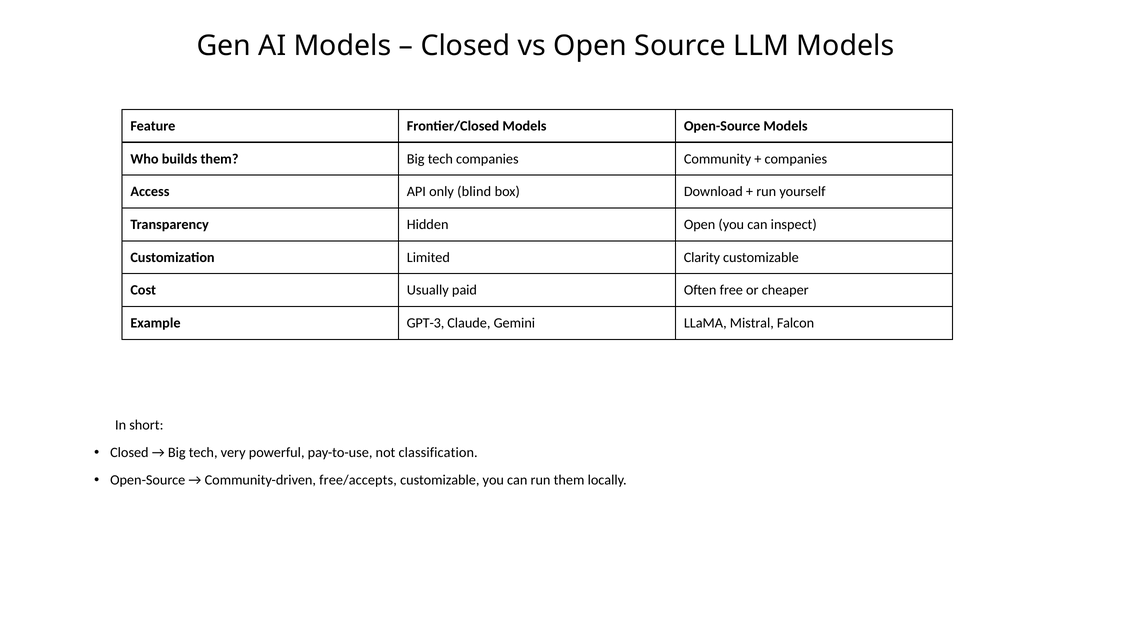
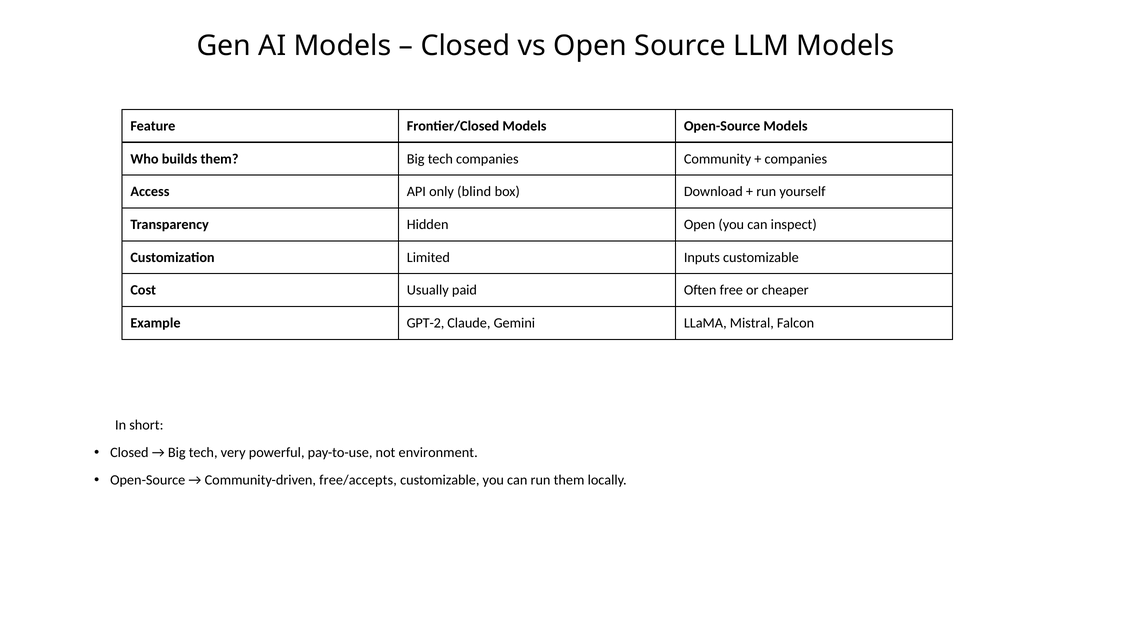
Clarity: Clarity -> Inputs
GPT-3: GPT-3 -> GPT-2
classification: classification -> environment
